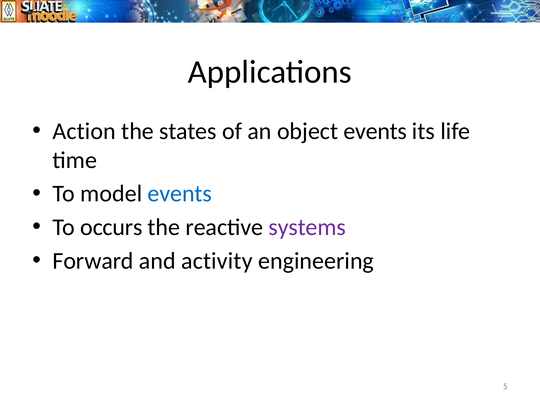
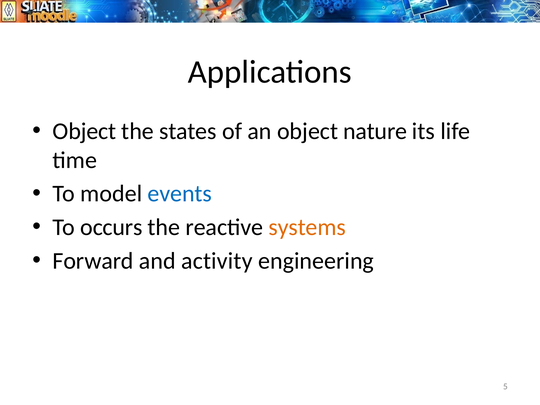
Action at (84, 131): Action -> Object
object events: events -> nature
systems colour: purple -> orange
